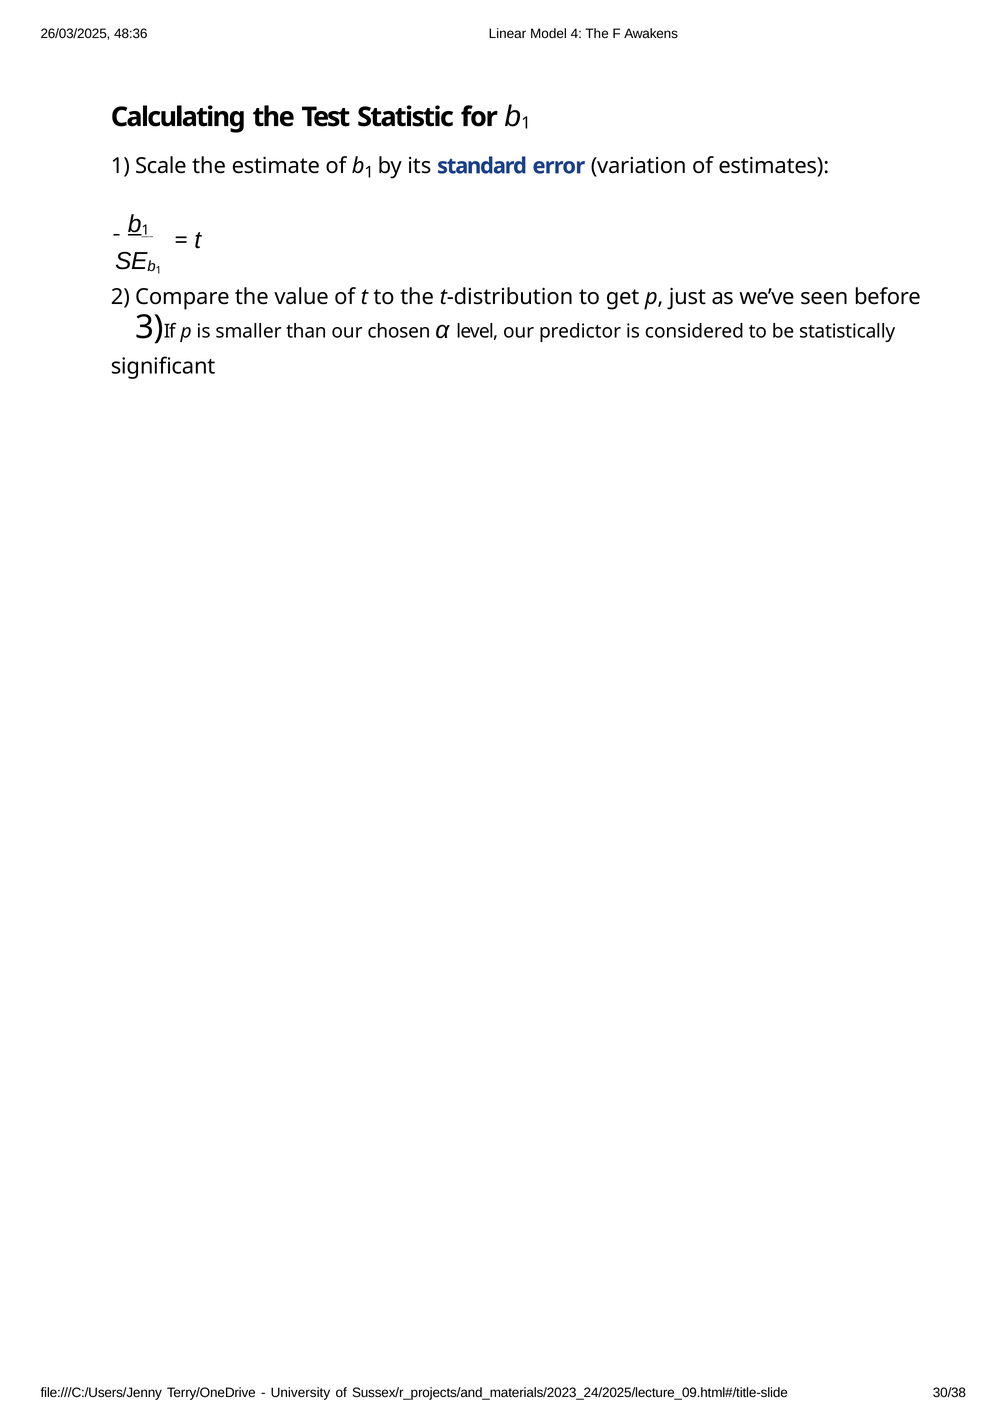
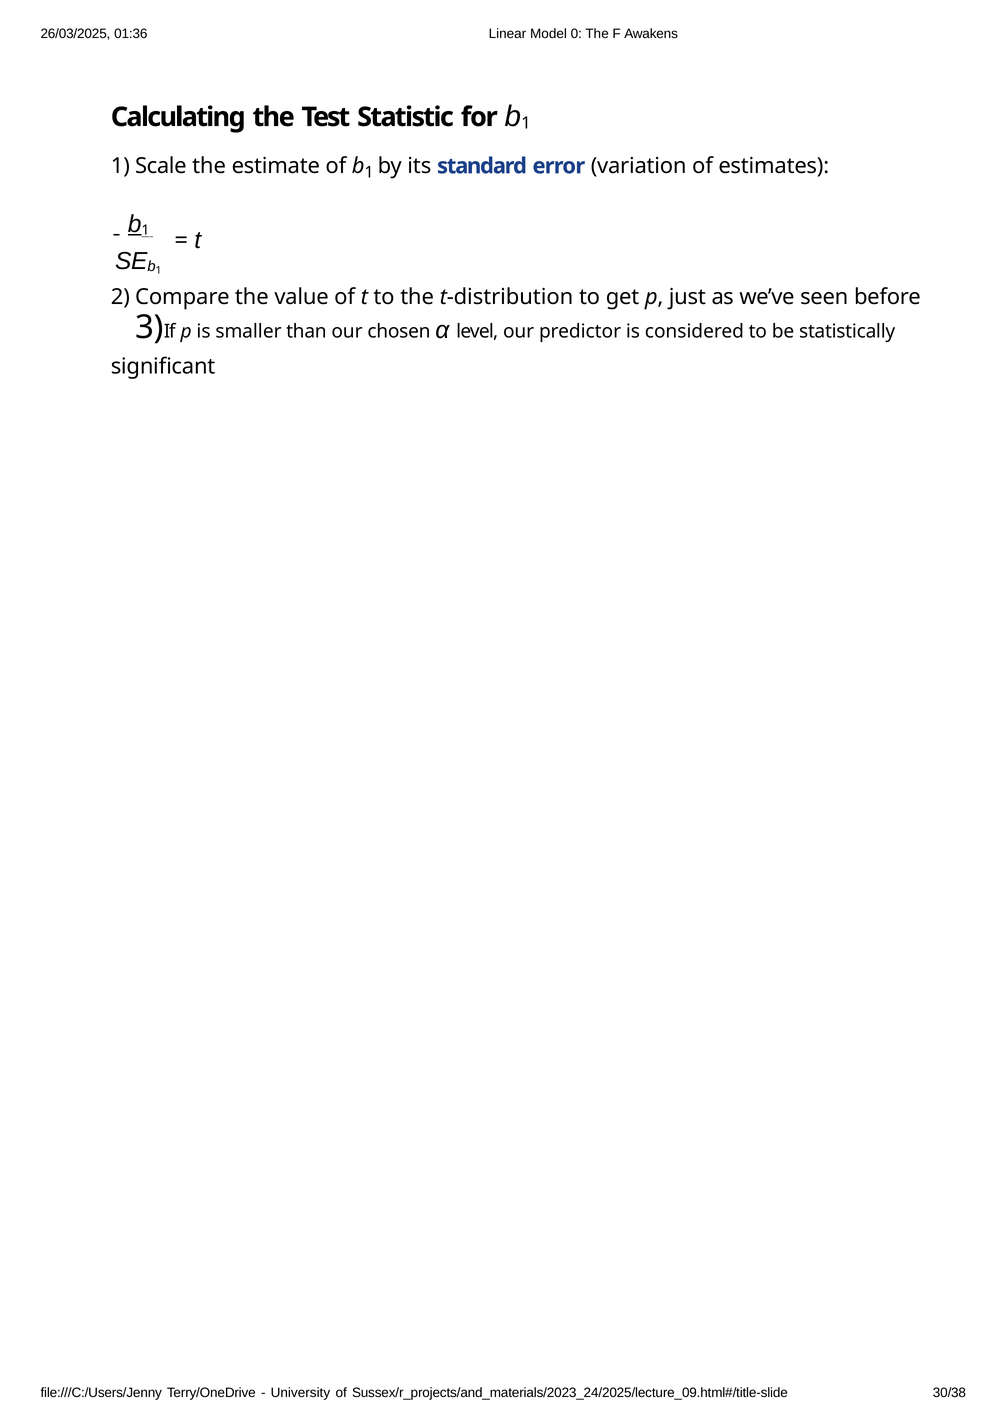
48:36: 48:36 -> 01:36
4: 4 -> 0
